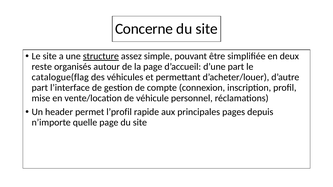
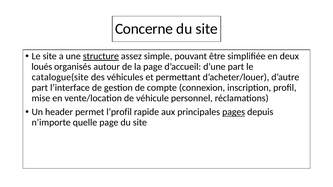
reste: reste -> loués
catalogue(flag: catalogue(flag -> catalogue(site
pages underline: none -> present
